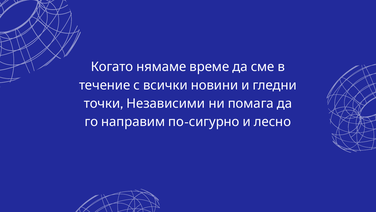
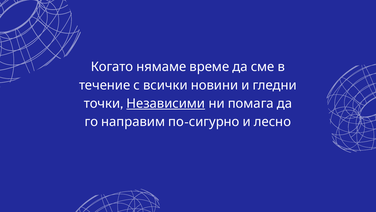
Независими underline: none -> present
